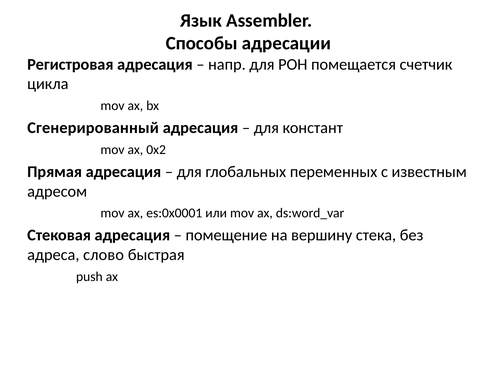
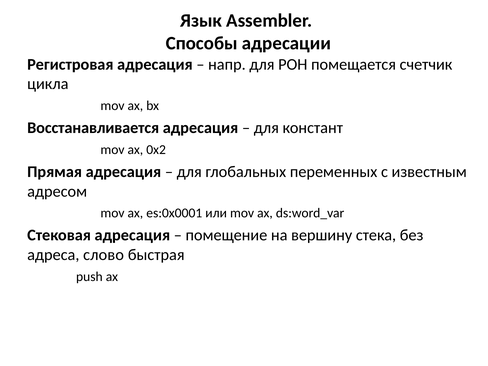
Сгенерированный: Сгенерированный -> Восстанавливается
